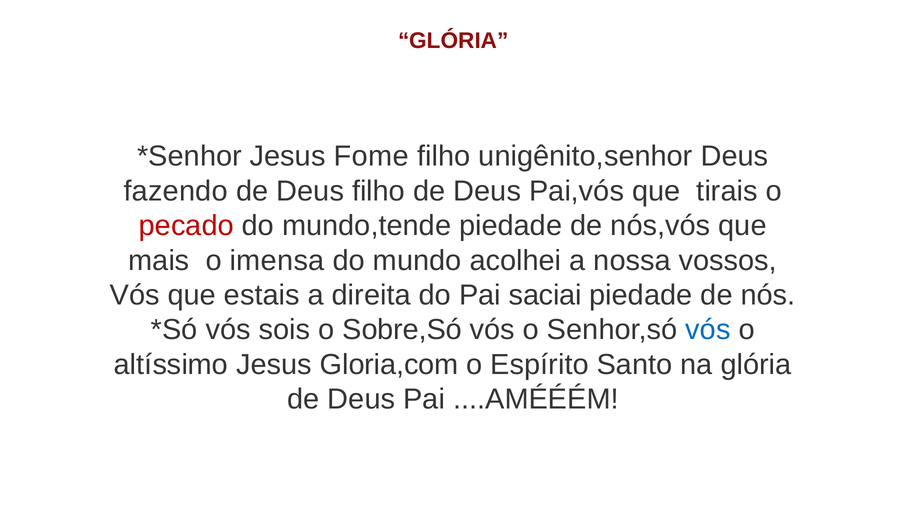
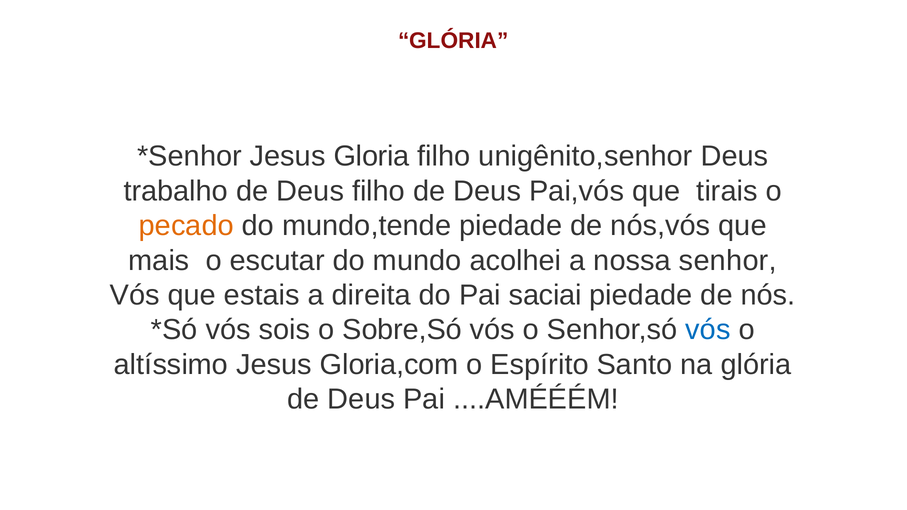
Fome: Fome -> Gloria
fazendo: fazendo -> trabalho
pecado colour: red -> orange
imensa: imensa -> escutar
vossos: vossos -> senhor
